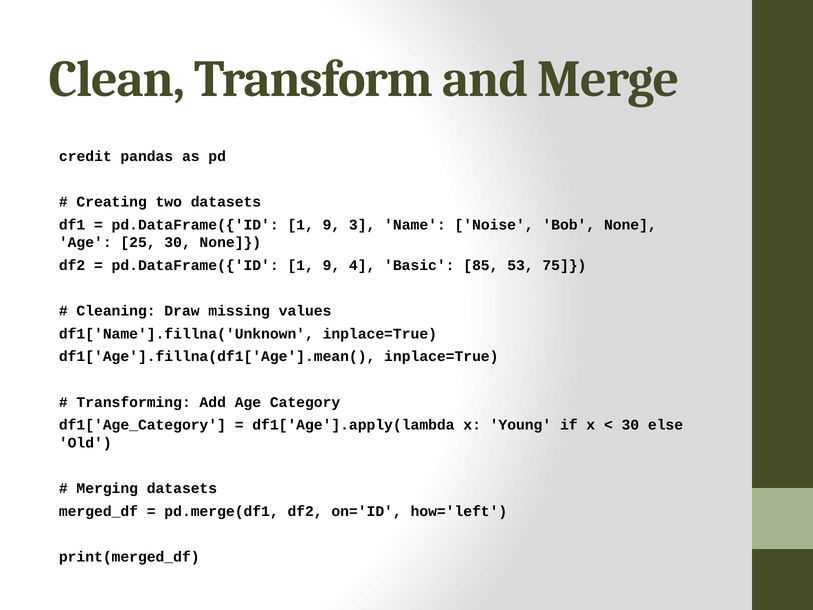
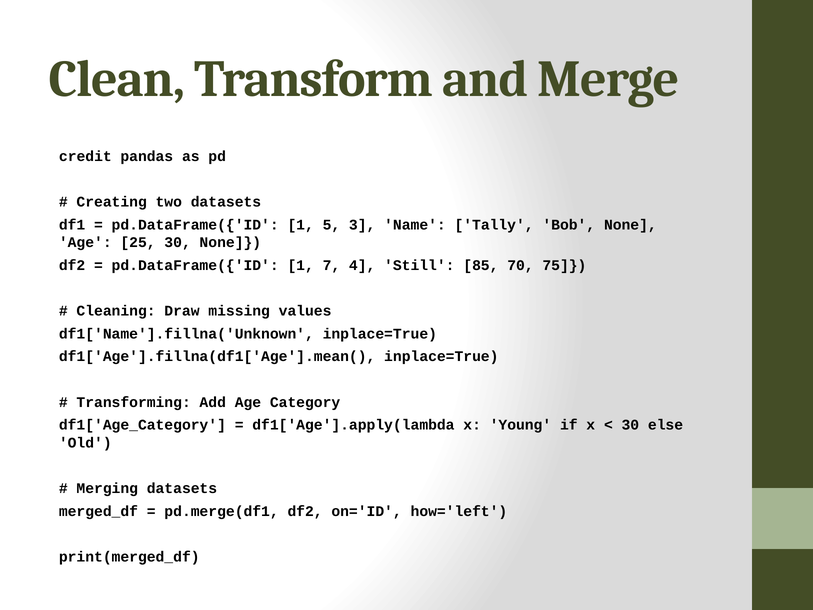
9 at (331, 225): 9 -> 5
Noise: Noise -> Tally
9 at (331, 265): 9 -> 7
Basic: Basic -> Still
53: 53 -> 70
